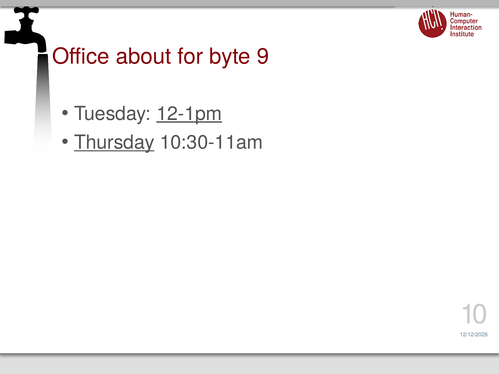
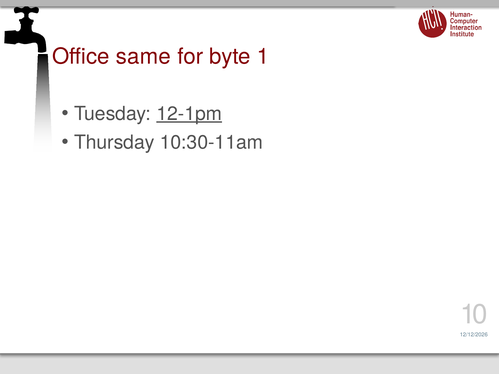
about: about -> same
9: 9 -> 1
Thursday underline: present -> none
